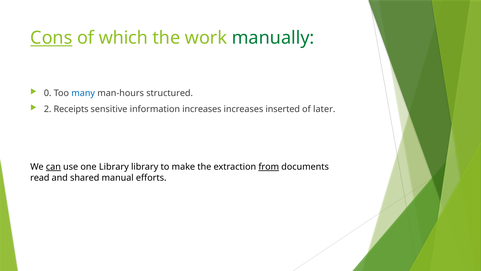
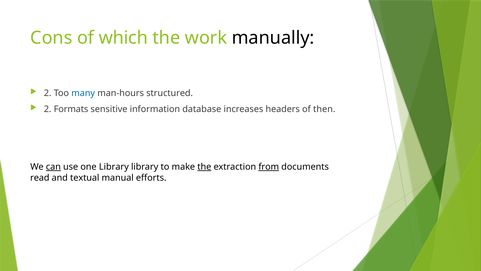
Cons underline: present -> none
manually colour: green -> black
0 at (48, 93): 0 -> 2
Receipts: Receipts -> Formats
information increases: increases -> database
inserted: inserted -> headers
later: later -> then
the at (204, 167) underline: none -> present
shared: shared -> textual
